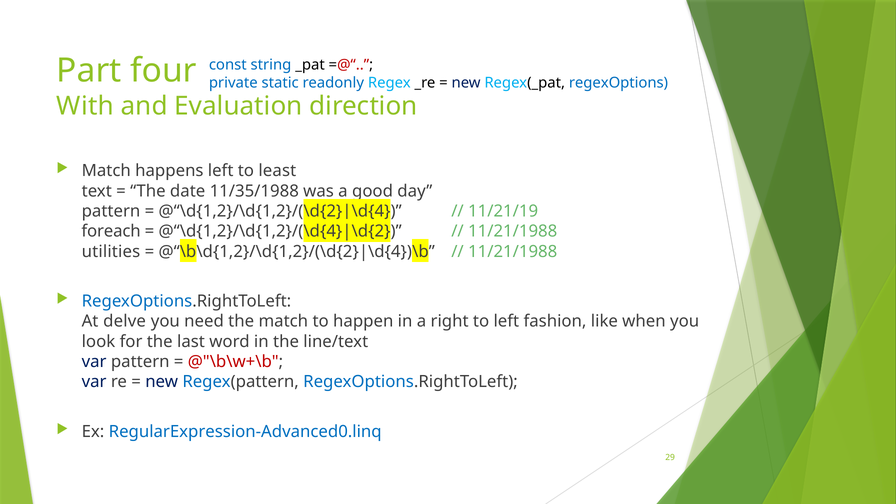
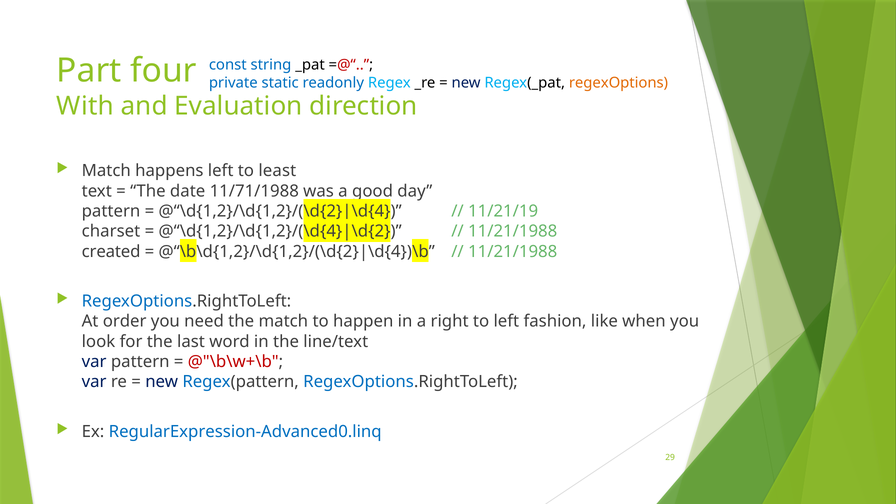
regexOptions colour: blue -> orange
11/35/1988: 11/35/1988 -> 11/71/1988
foreach: foreach -> charset
utilities: utilities -> created
delve: delve -> order
